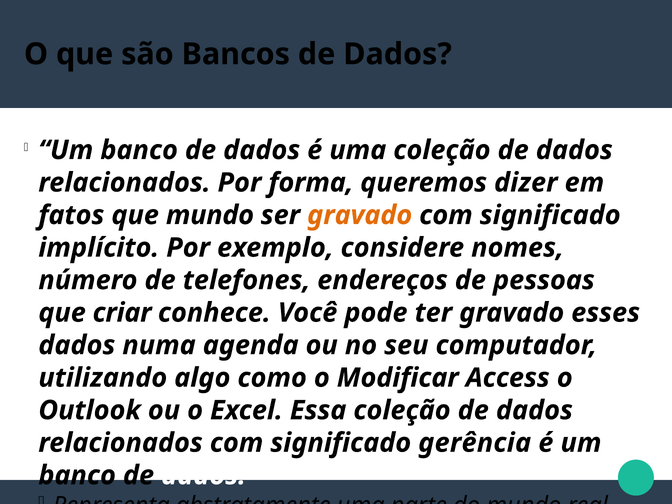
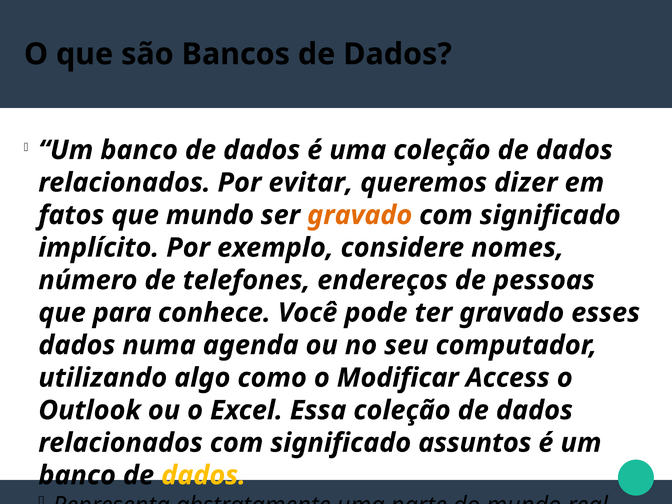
forma: forma -> evitar
que criar: criar -> para
gerência: gerência -> assuntos
dados at (204, 475) colour: white -> yellow
